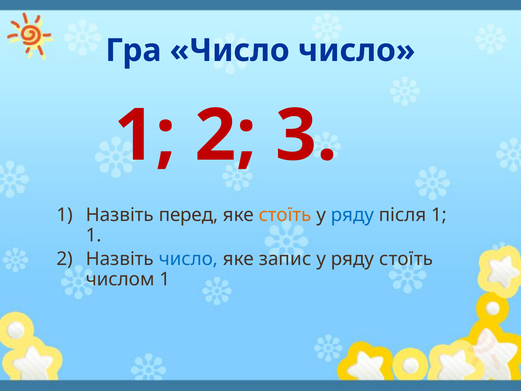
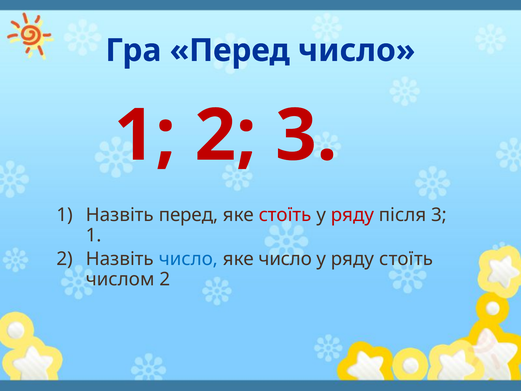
Гра Число: Число -> Перед
стоїть at (285, 215) colour: orange -> red
ряду at (352, 215) colour: blue -> red
після 1: 1 -> 3
яке запис: запис -> число
числом 1: 1 -> 2
